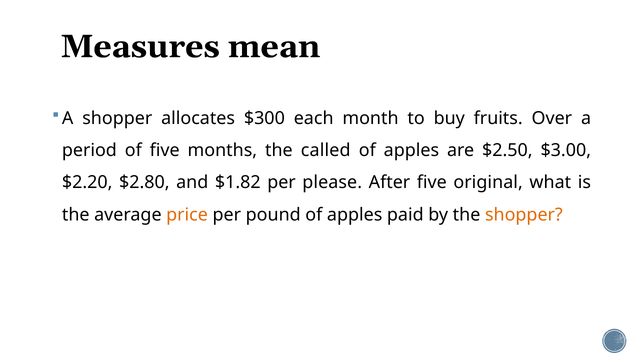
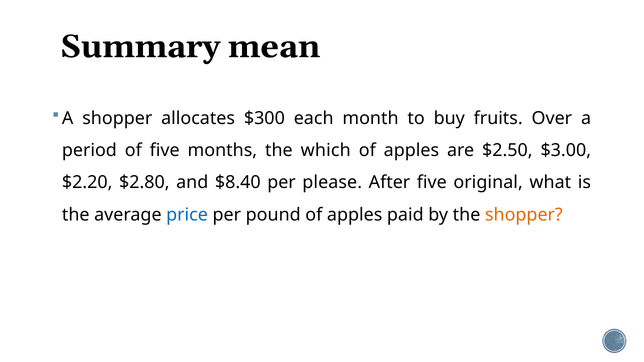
Measures: Measures -> Summary
called: called -> which
$1.82: $1.82 -> $8.40
price colour: orange -> blue
